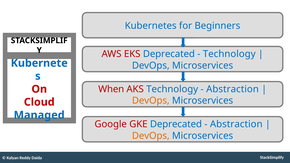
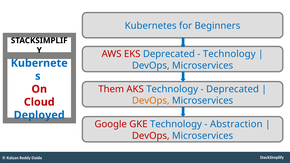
When: When -> Them
Abstraction at (233, 89): Abstraction -> Deprecated
Managed: Managed -> Deployed
GKE Deprecated: Deprecated -> Technology
DevOps at (151, 136) colour: orange -> red
